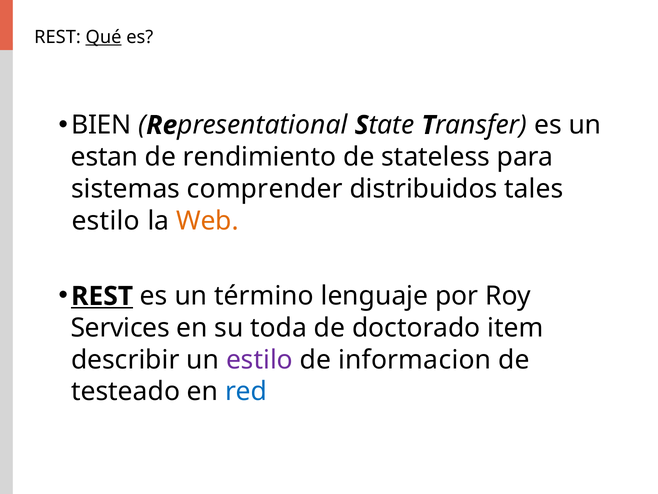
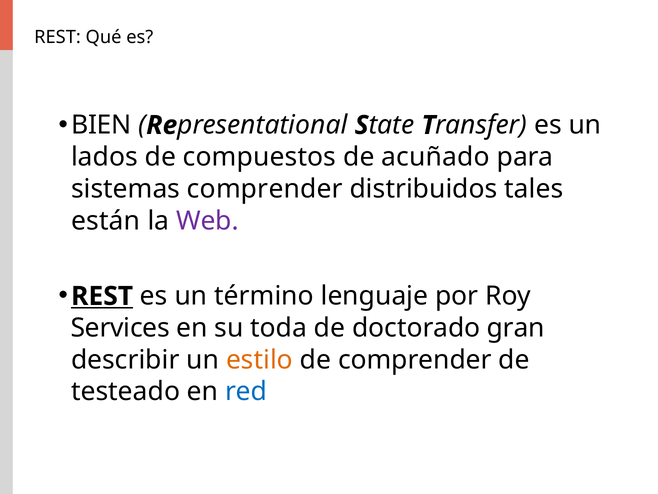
Qué underline: present -> none
estan: estan -> lados
rendimiento: rendimiento -> compuestos
stateless: stateless -> acuñado
estilo at (106, 221): estilo -> están
Web colour: orange -> purple
item: item -> gran
estilo at (260, 360) colour: purple -> orange
de informacion: informacion -> comprender
